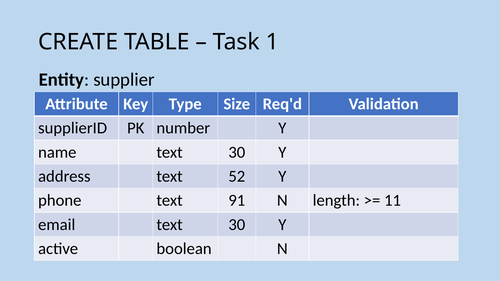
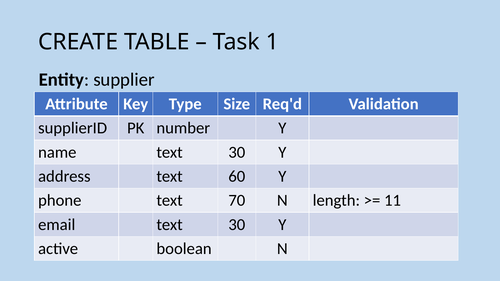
52: 52 -> 60
91: 91 -> 70
